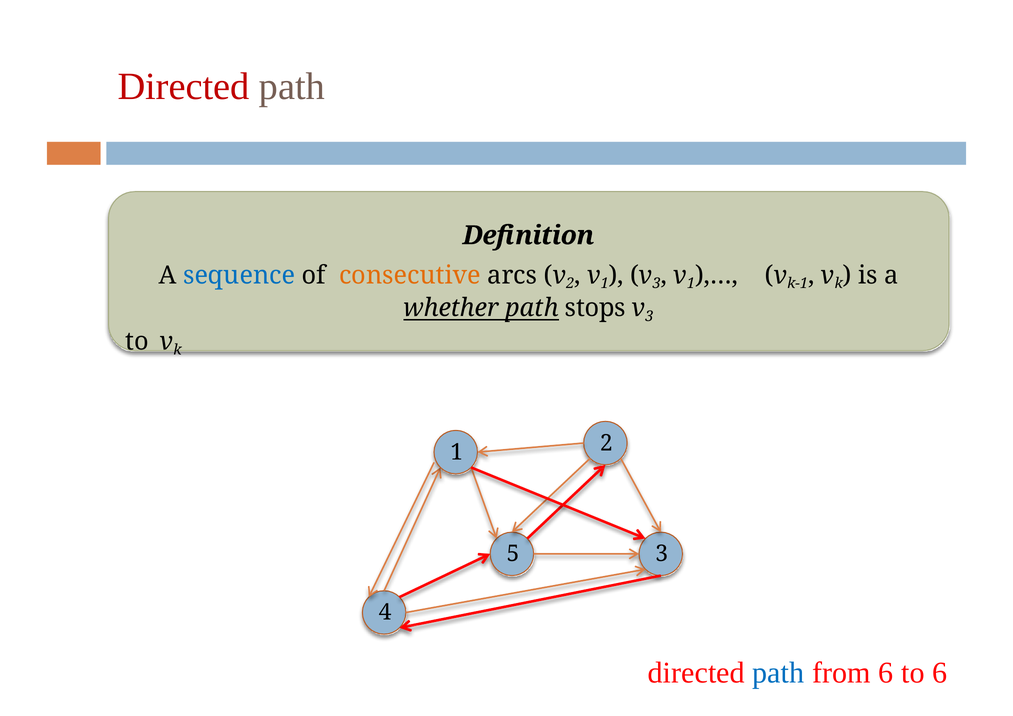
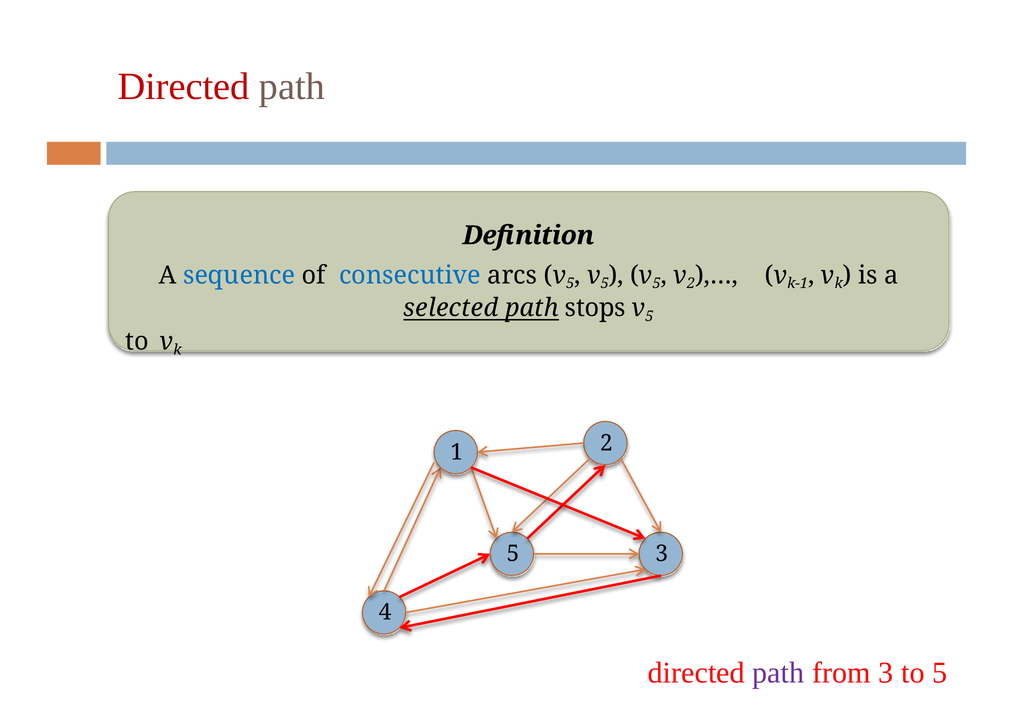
consecutive colour: orange -> blue
2 at (570, 283): 2 -> 5
1 at (605, 283): 1 -> 5
3 at (657, 283): 3 -> 5
1 at (691, 283): 1 -> 2
whether: whether -> selected
3 at (649, 316): 3 -> 5
path at (778, 672) colour: blue -> purple
from 6: 6 -> 3
to 6: 6 -> 5
